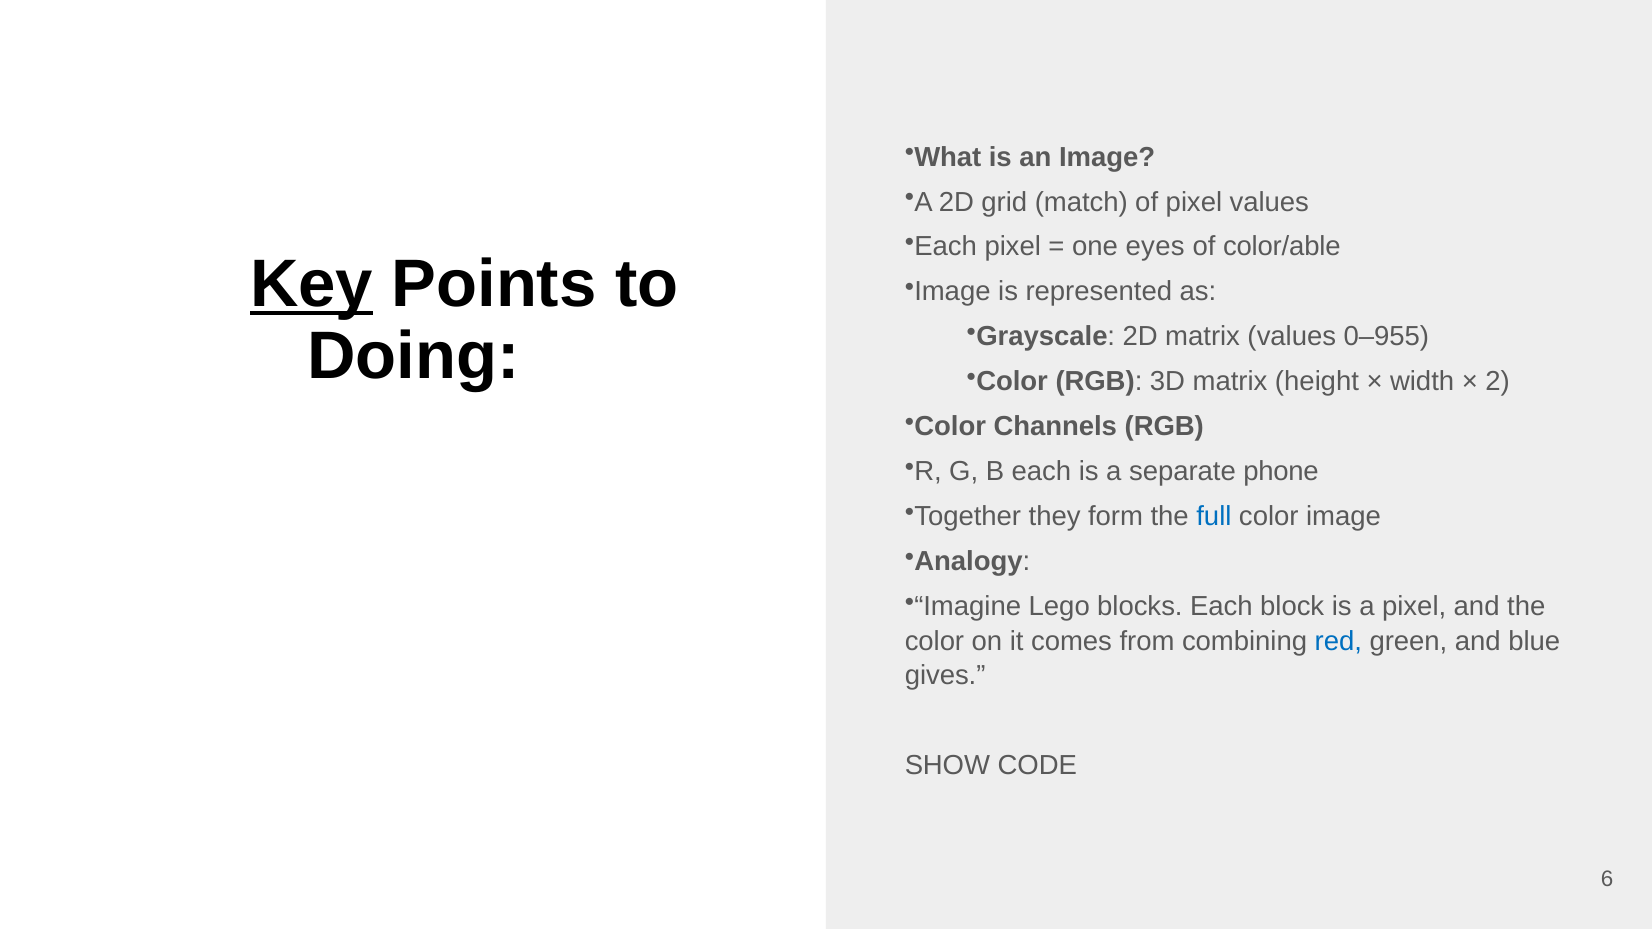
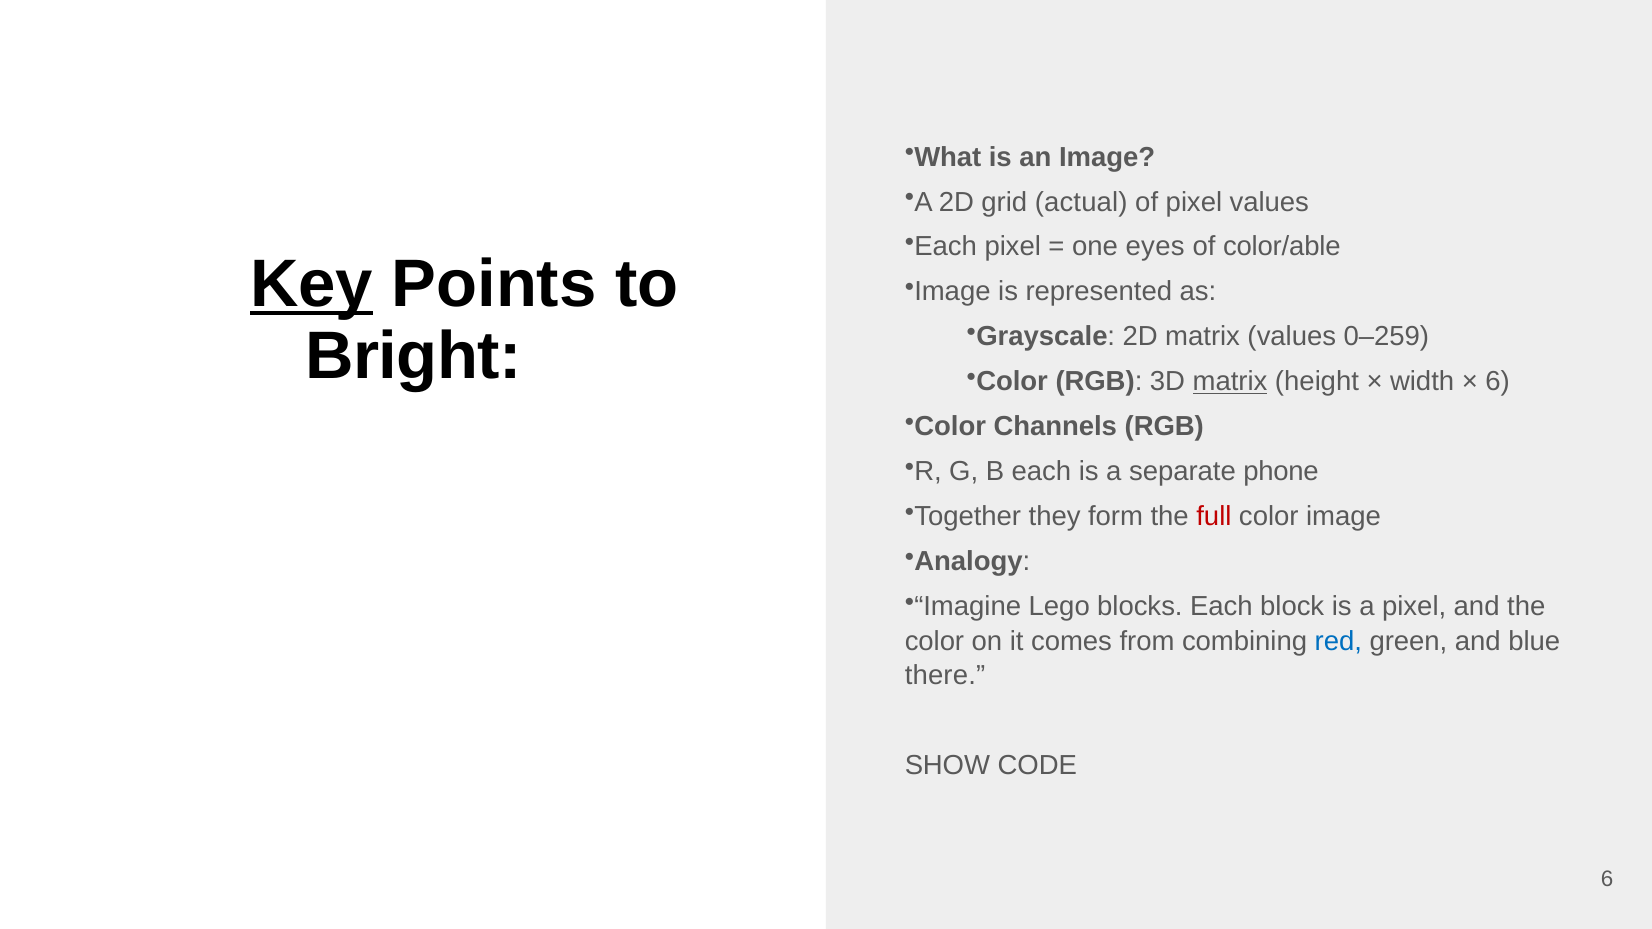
match: match -> actual
0–955: 0–955 -> 0–259
Doing: Doing -> Bright
matrix at (1230, 382) underline: none -> present
2 at (1498, 382): 2 -> 6
full colour: blue -> red
gives: gives -> there
